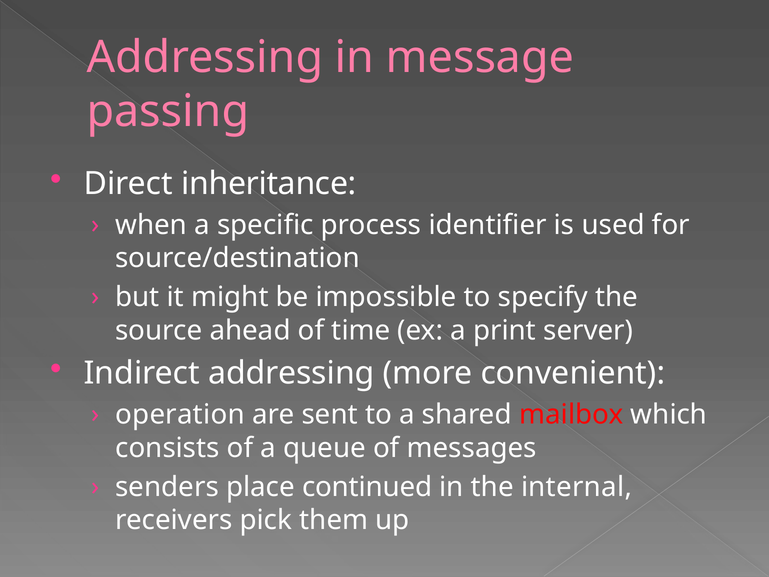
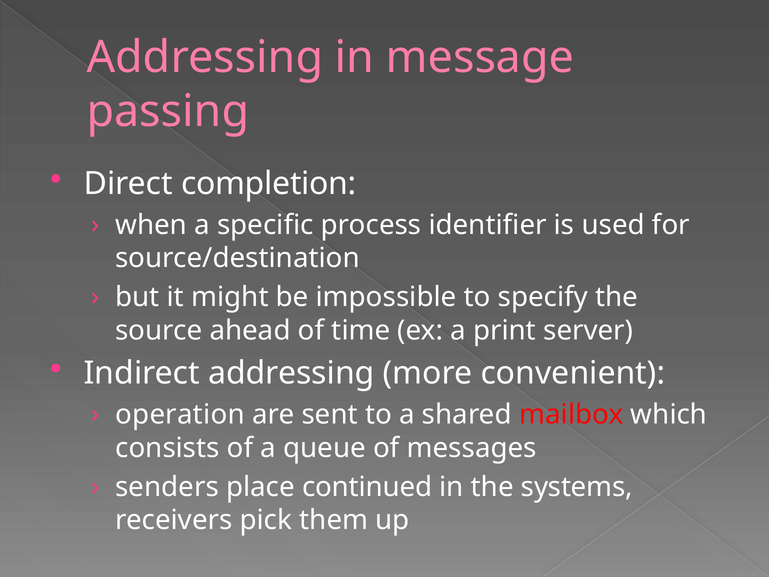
inheritance: inheritance -> completion
internal: internal -> systems
